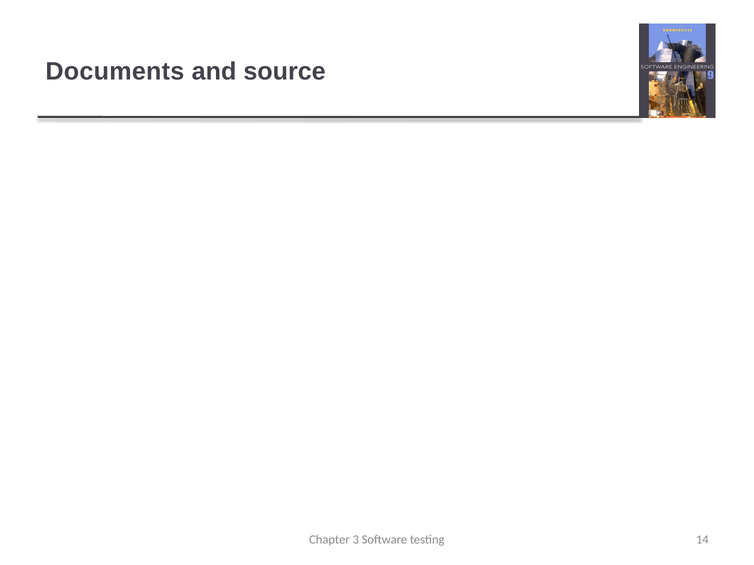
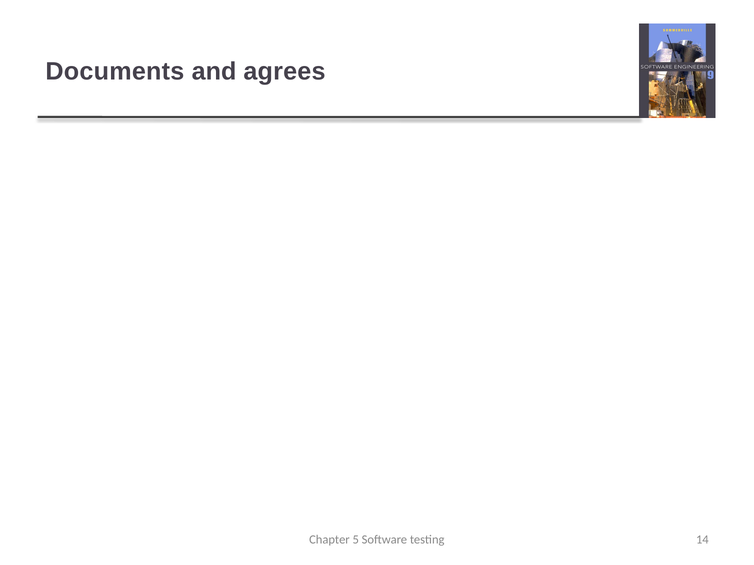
source: source -> agrees
3: 3 -> 5
